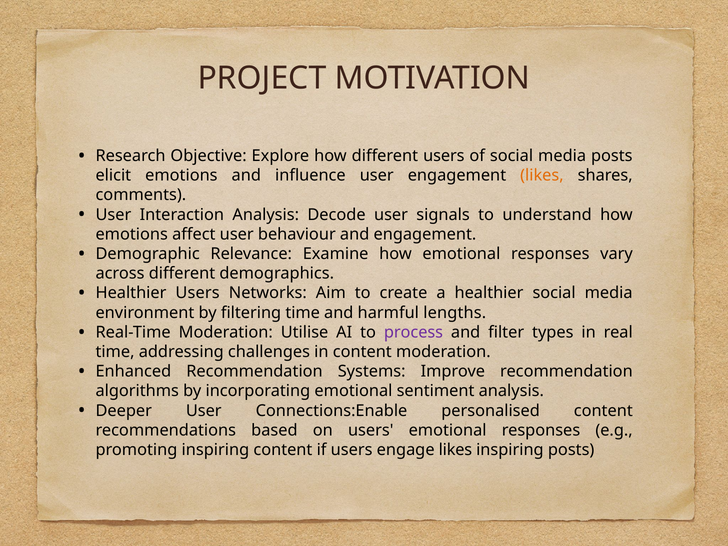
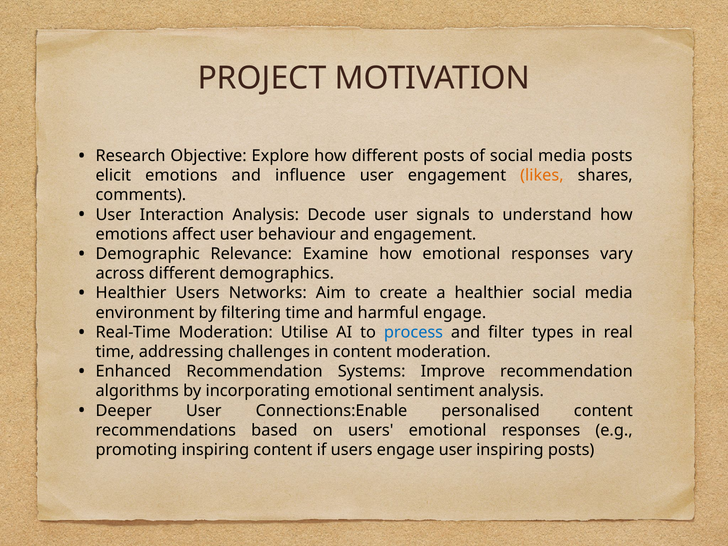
different users: users -> posts
harmful lengths: lengths -> engage
process colour: purple -> blue
engage likes: likes -> user
